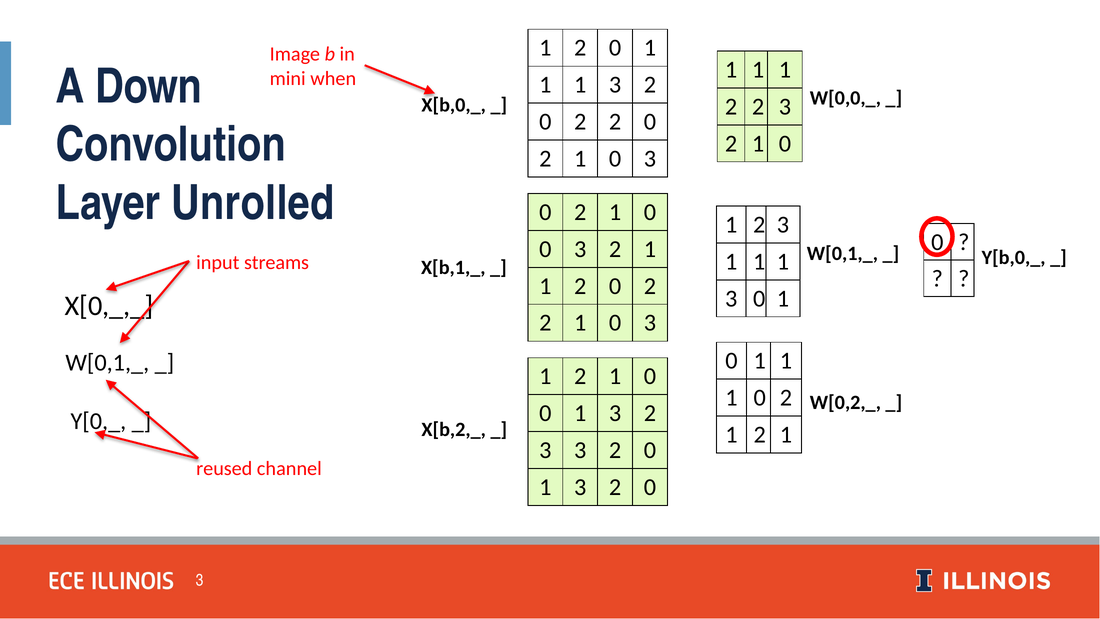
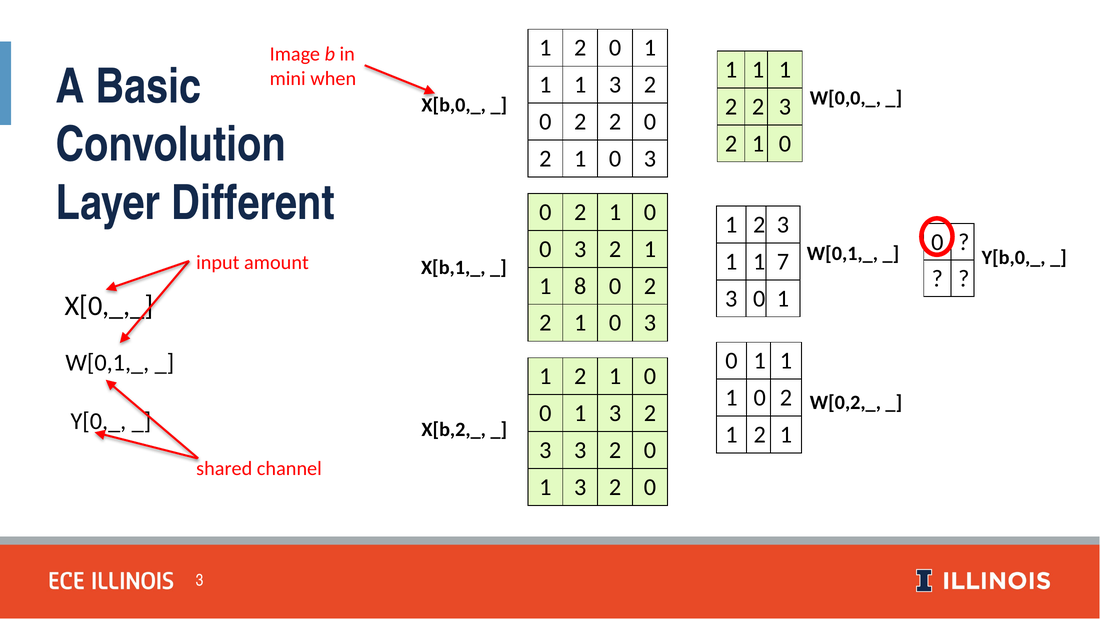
Down: Down -> Basic
Unrolled: Unrolled -> Different
1 at (783, 262): 1 -> 7
streams: streams -> amount
2 at (580, 286): 2 -> 8
reused: reused -> shared
